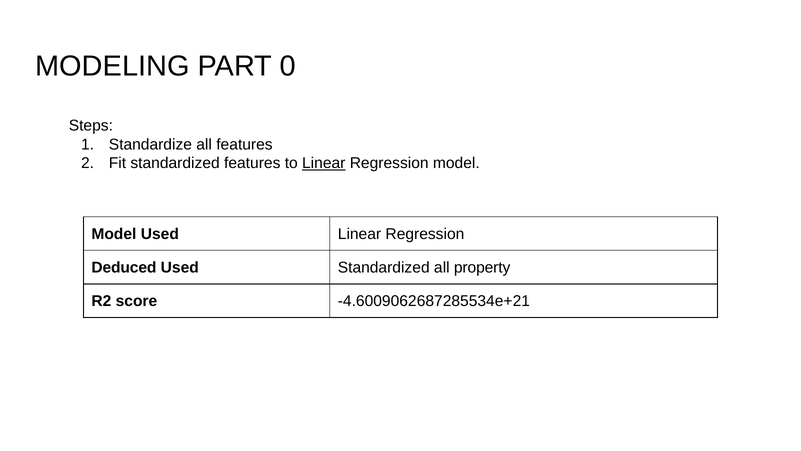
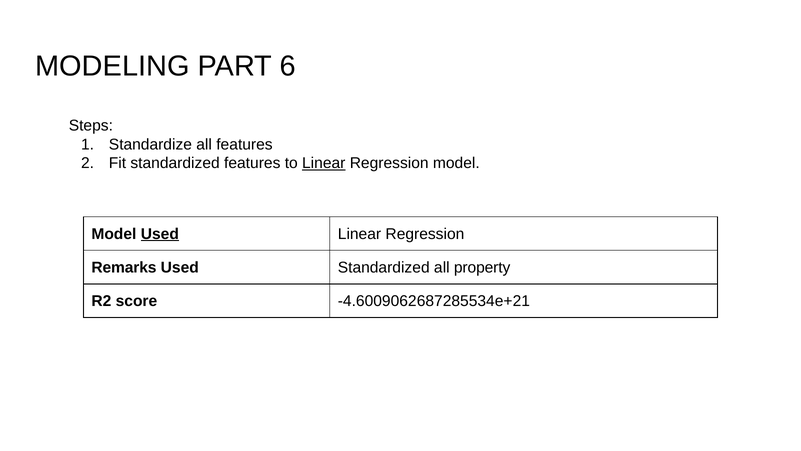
0: 0 -> 6
Used at (160, 234) underline: none -> present
Deduced: Deduced -> Remarks
